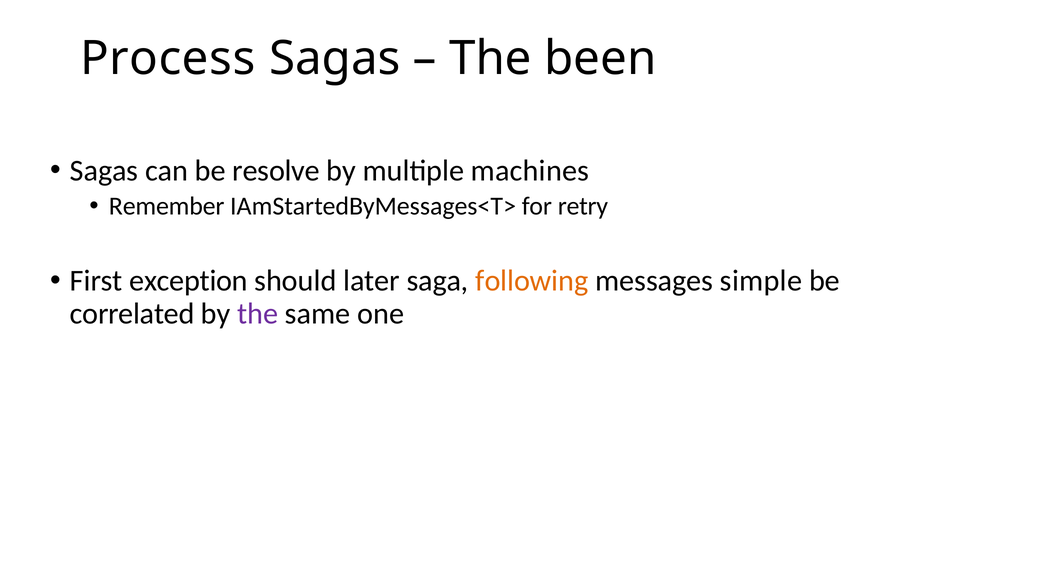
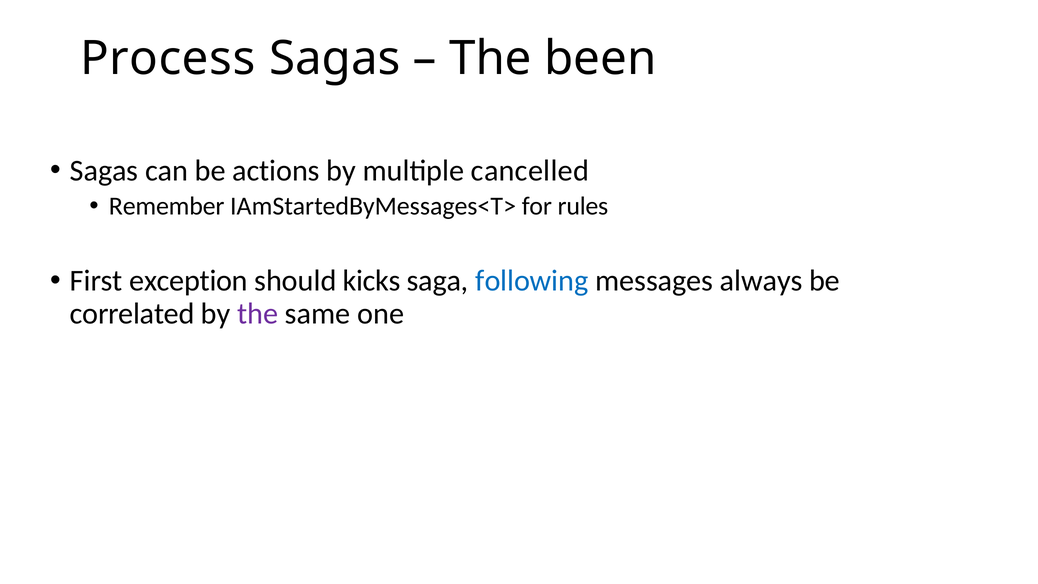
resolve: resolve -> actions
machines: machines -> cancelled
retry: retry -> rules
later: later -> kicks
following colour: orange -> blue
simple: simple -> always
